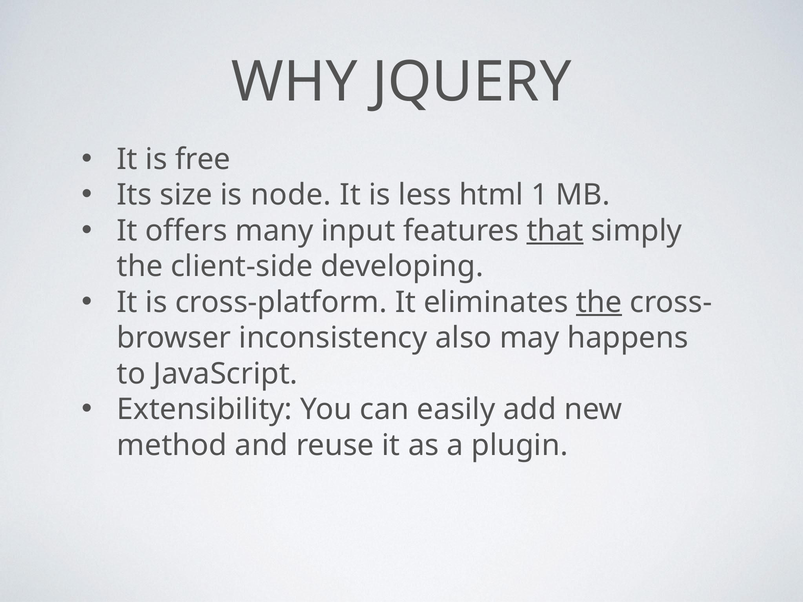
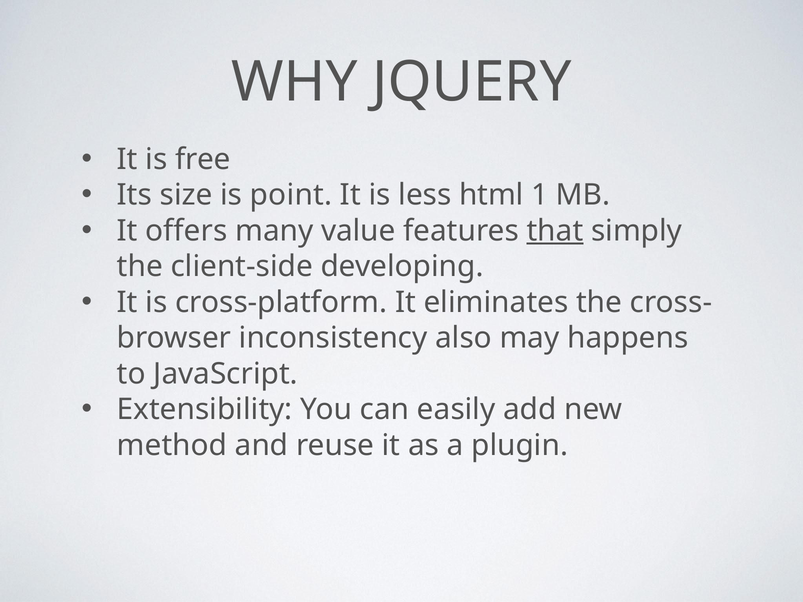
node: node -> point
input: input -> value
the at (599, 302) underline: present -> none
